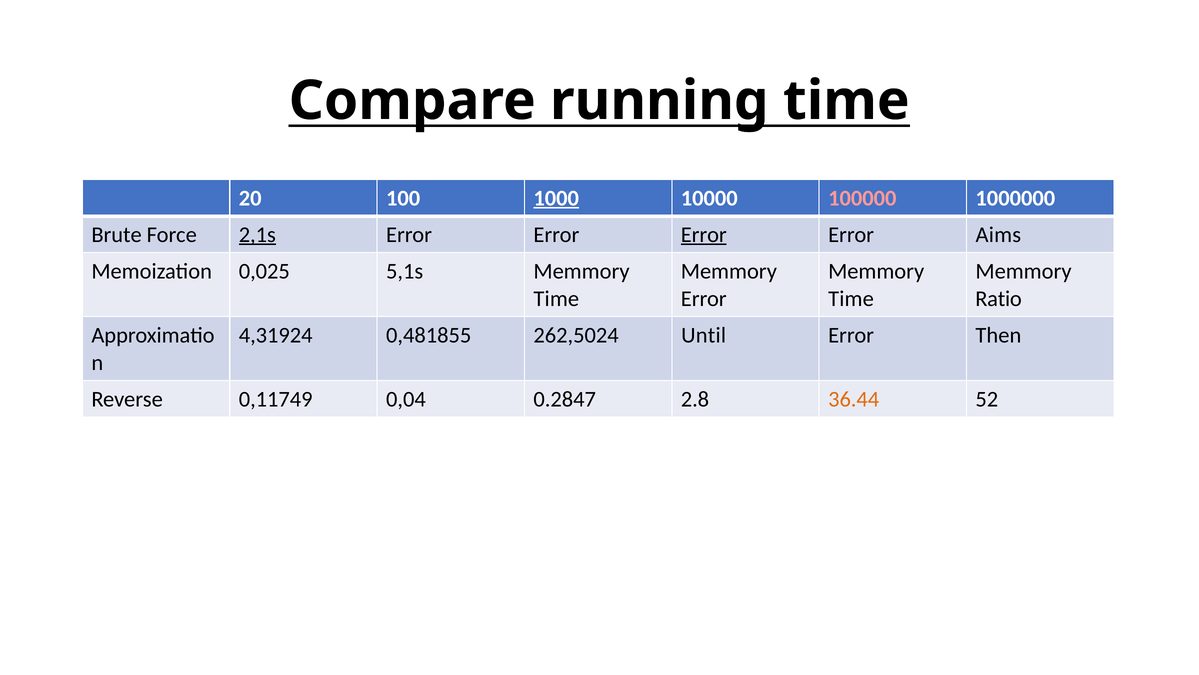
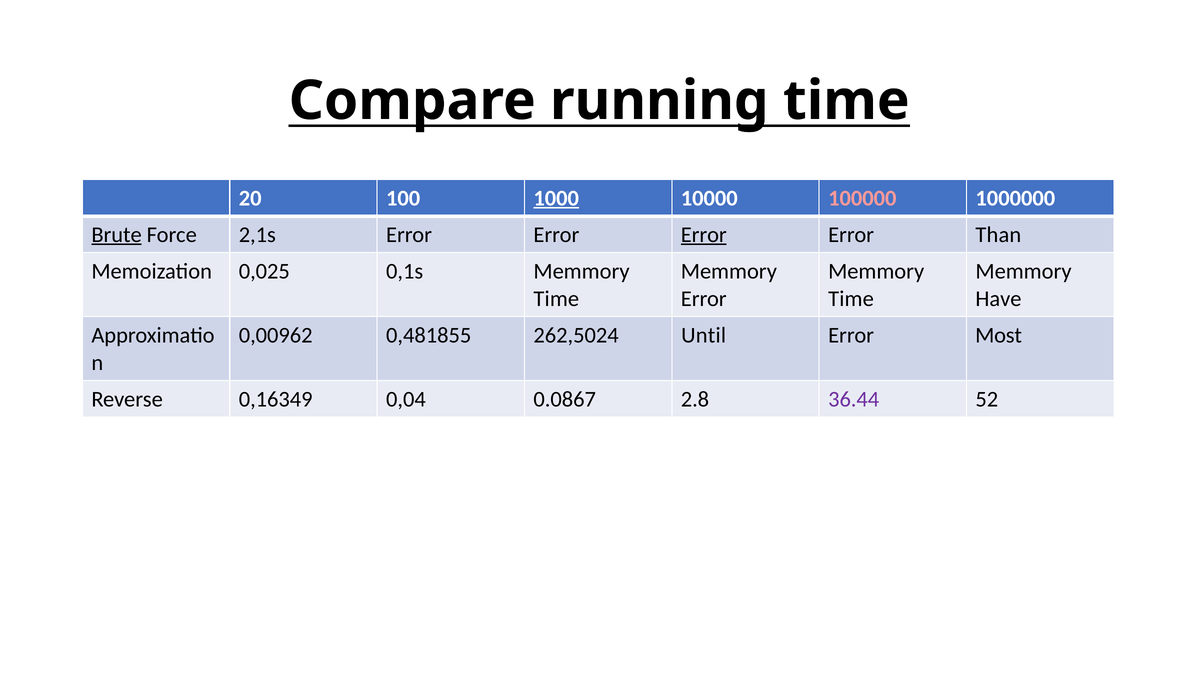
Brute underline: none -> present
2,1s underline: present -> none
Aims: Aims -> Than
5,1s: 5,1s -> 0,1s
Ratio: Ratio -> Have
4,31924: 4,31924 -> 0,00962
Then: Then -> Most
0,11749: 0,11749 -> 0,16349
0.2847: 0.2847 -> 0.0867
36.44 colour: orange -> purple
